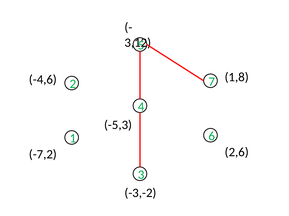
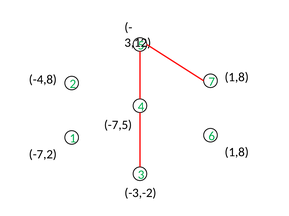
-4,6: -4,6 -> -4,8
-5,3: -5,3 -> -7,5
2,6 at (237, 153): 2,6 -> 1,8
